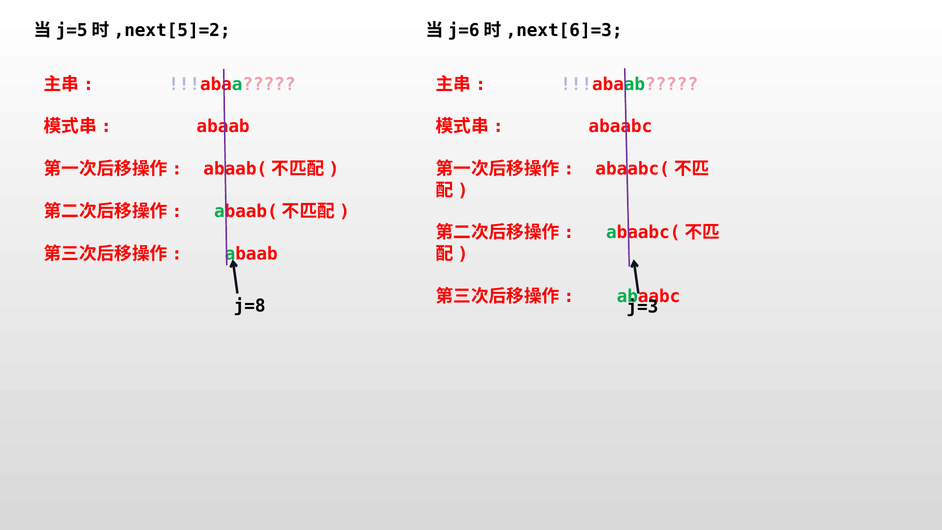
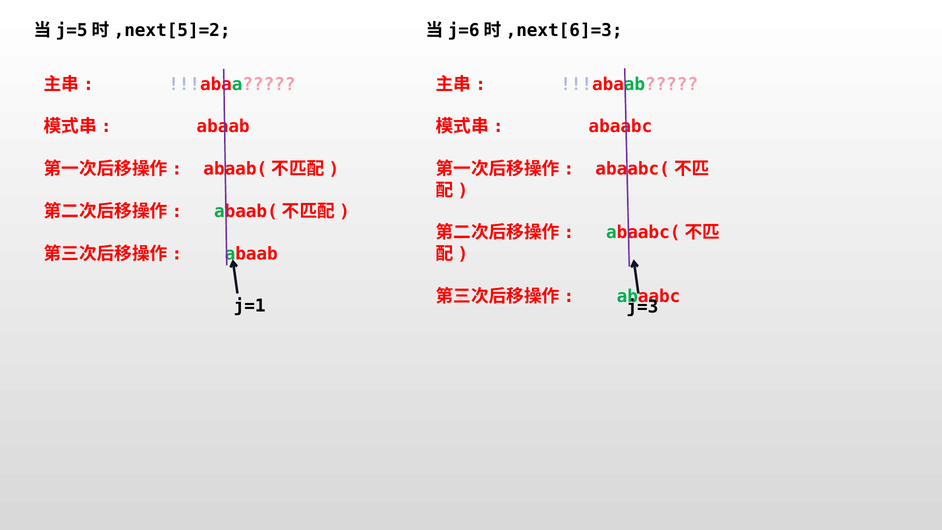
j=8: j=8 -> j=1
